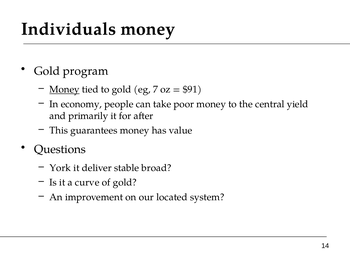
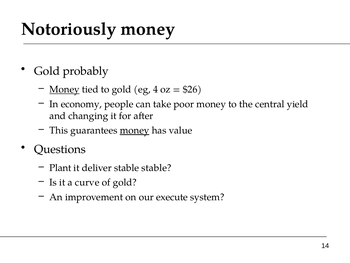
Individuals: Individuals -> Notoriously
program: program -> probably
7: 7 -> 4
$91: $91 -> $26
primarily: primarily -> changing
money at (135, 130) underline: none -> present
York: York -> Plant
stable broad: broad -> stable
located: located -> execute
